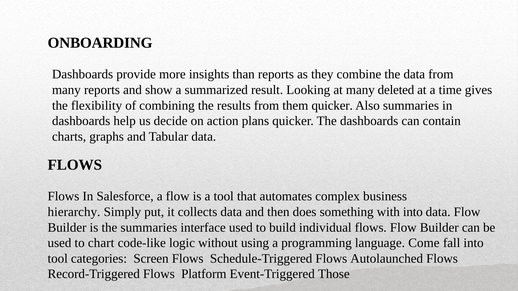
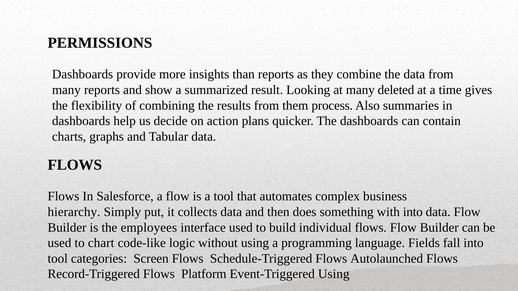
ONBOARDING: ONBOARDING -> PERMISSIONS
them quicker: quicker -> process
the summaries: summaries -> employees
Come: Come -> Fields
Event-Triggered Those: Those -> Using
